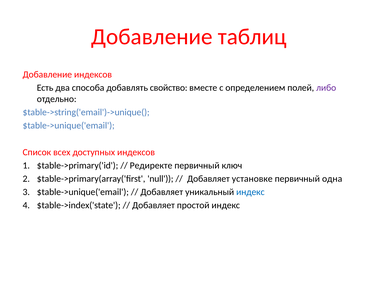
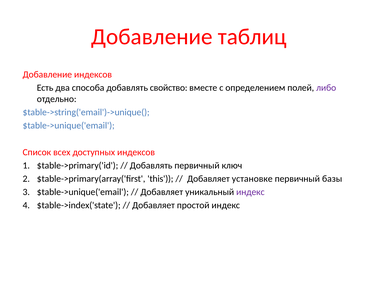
Редиректе at (151, 165): Редиректе -> Добавлять
null: null -> this
одна: одна -> базы
индекс at (250, 192) colour: blue -> purple
